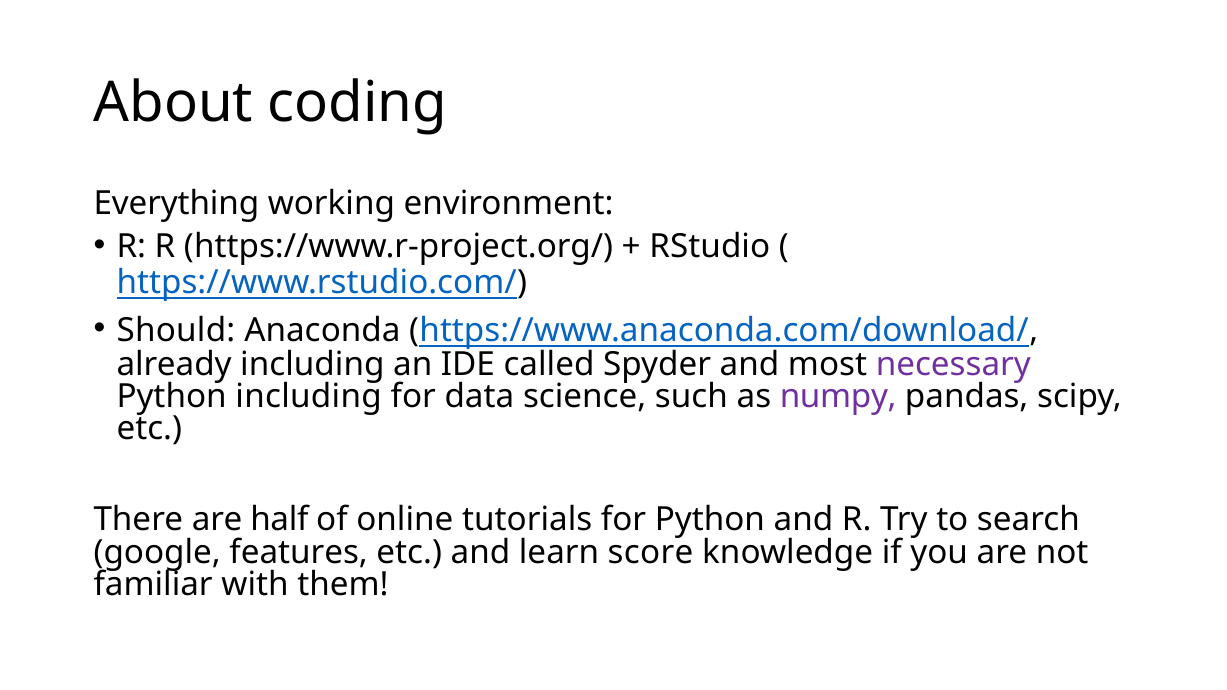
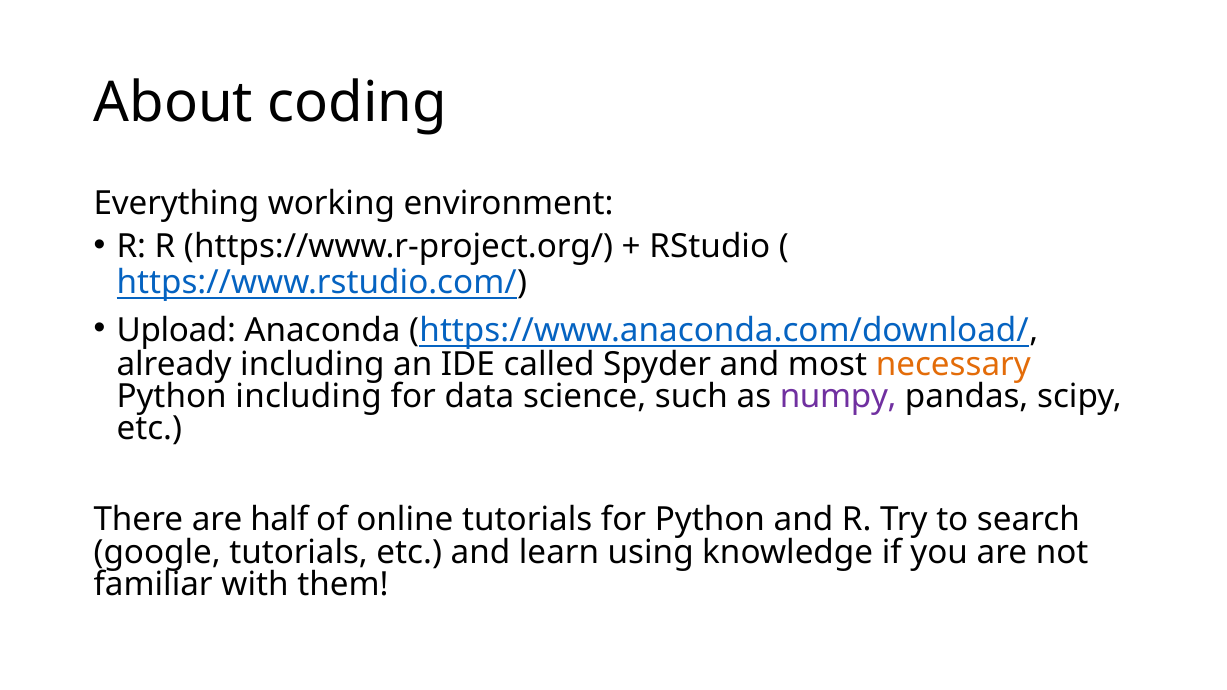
Should: Should -> Upload
necessary colour: purple -> orange
google features: features -> tutorials
score: score -> using
